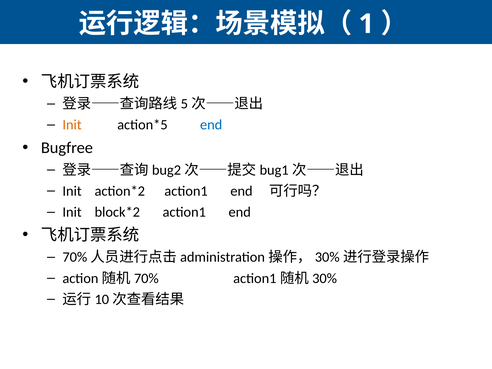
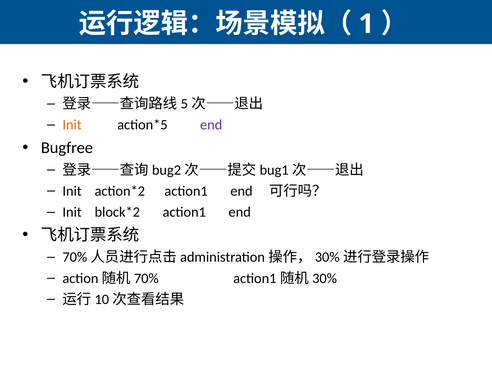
end at (211, 125) colour: blue -> purple
